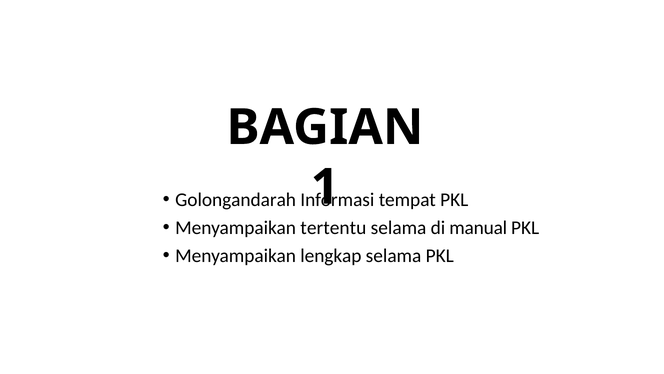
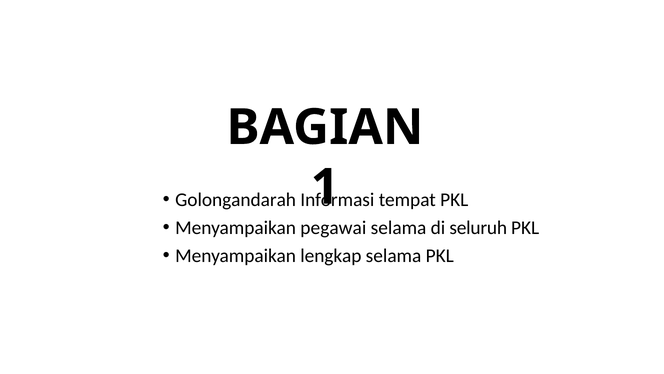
tertentu: tertentu -> pegawai
manual: manual -> seluruh
